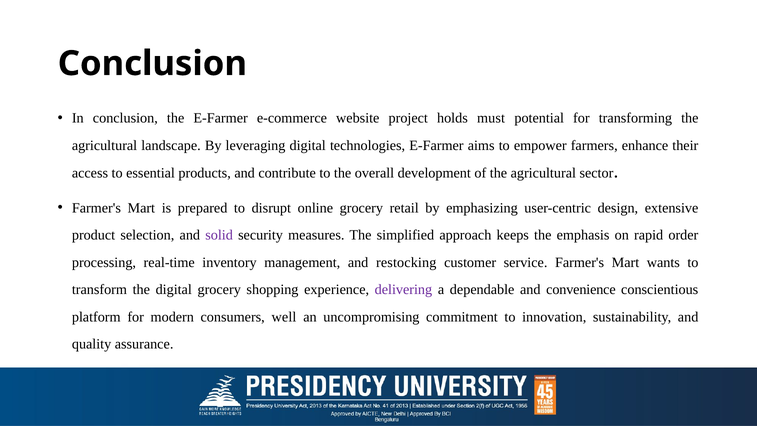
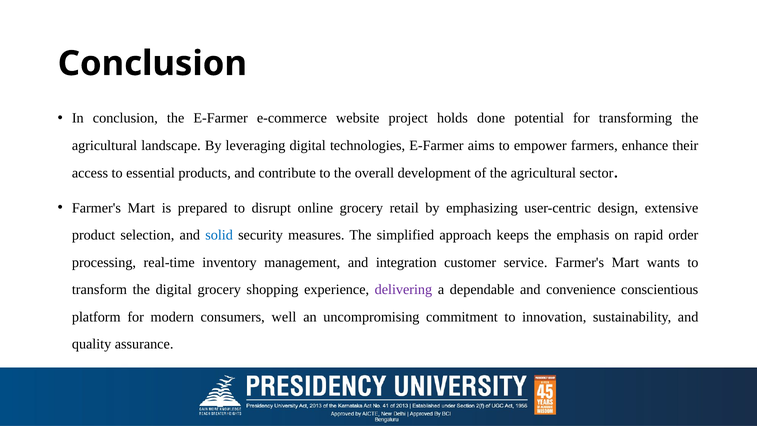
must: must -> done
solid colour: purple -> blue
restocking: restocking -> integration
